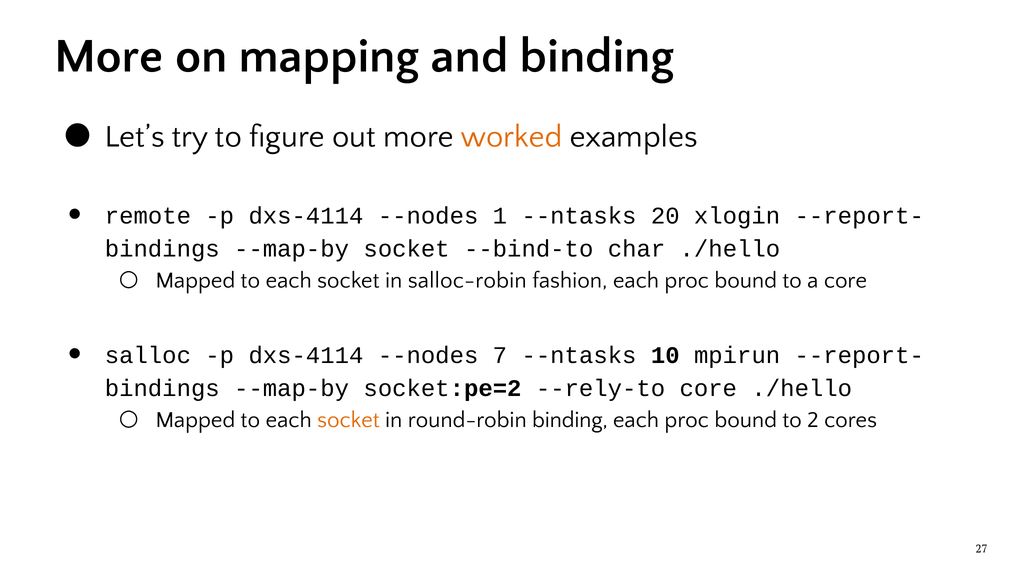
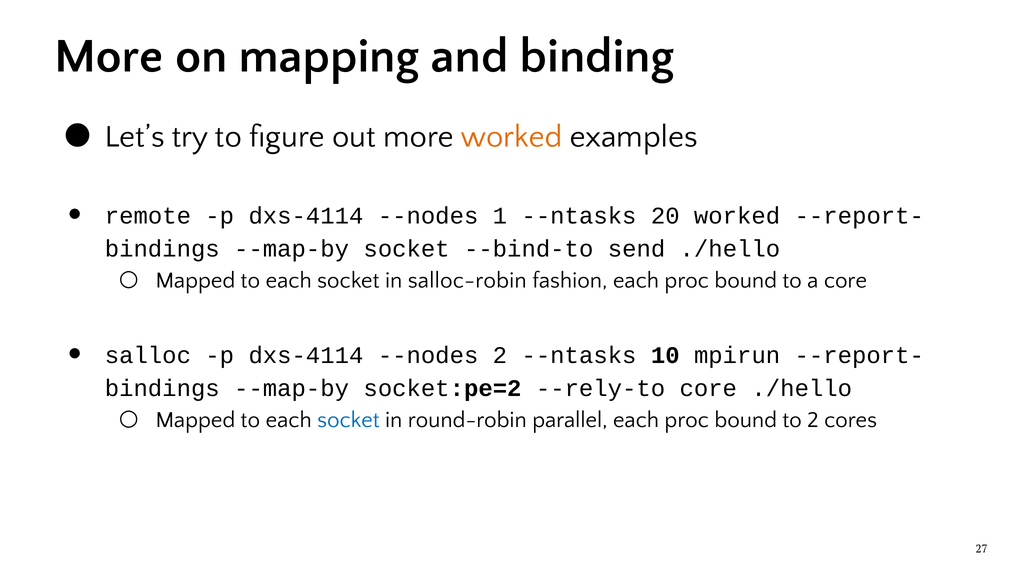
20 xlogin: xlogin -> worked
char: char -> send
--nodes 7: 7 -> 2
socket at (348, 420) colour: orange -> blue
round-robin binding: binding -> parallel
